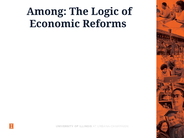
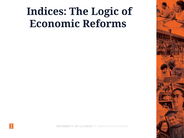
Among: Among -> Indices
